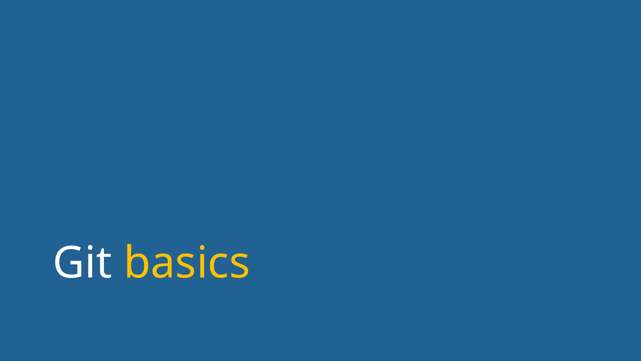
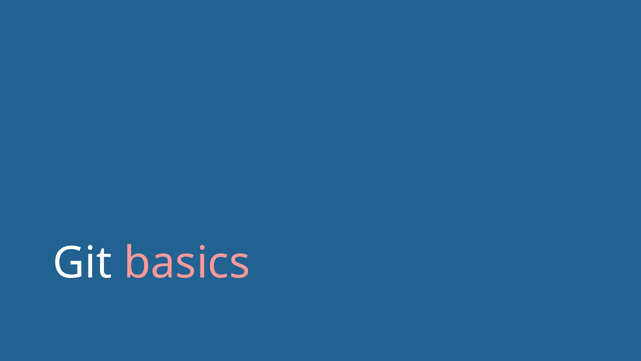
basics colour: yellow -> pink
